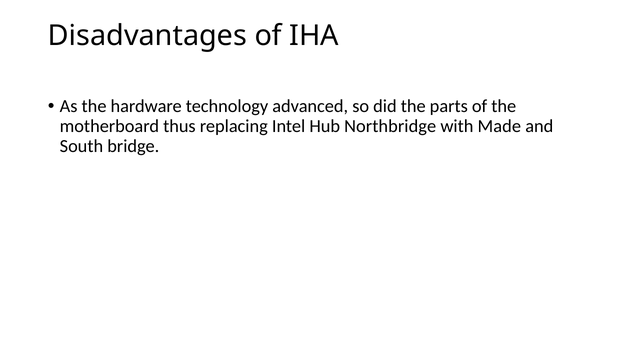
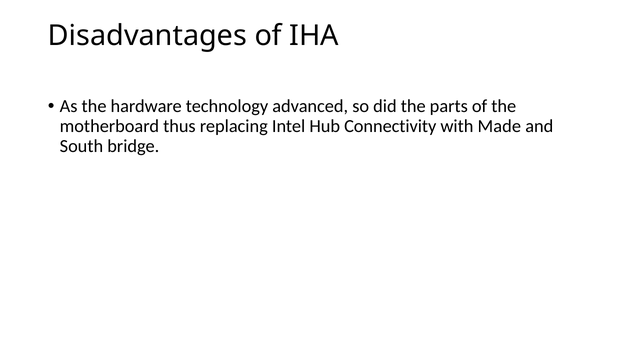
Northbridge: Northbridge -> Connectivity
